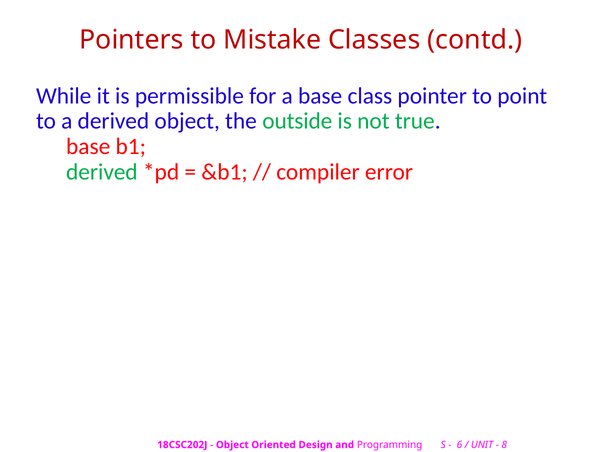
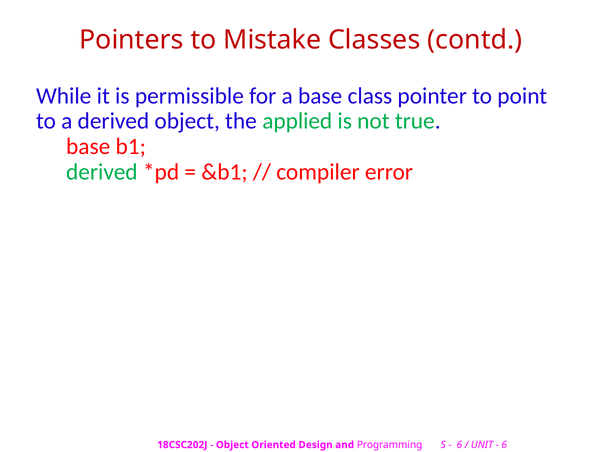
outside: outside -> applied
8 at (504, 444): 8 -> 6
